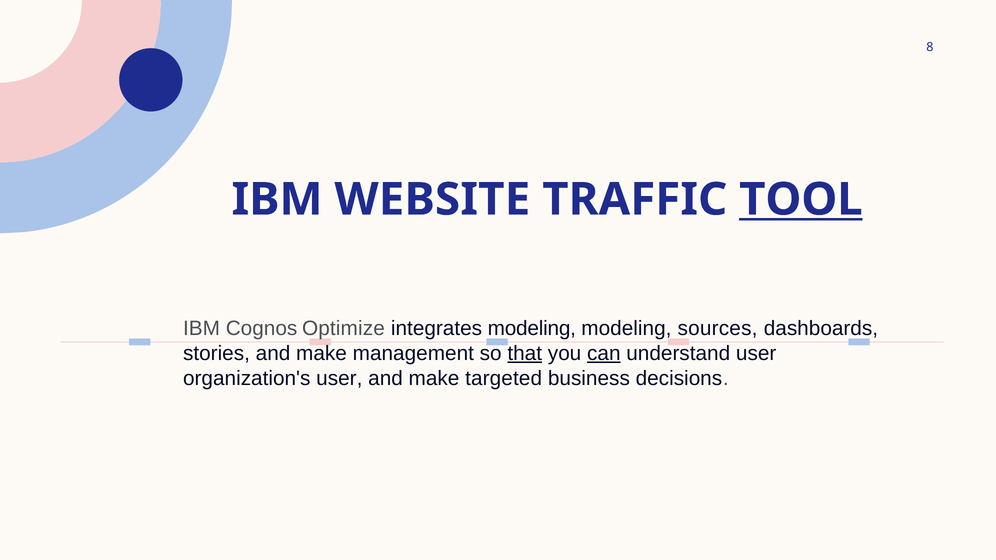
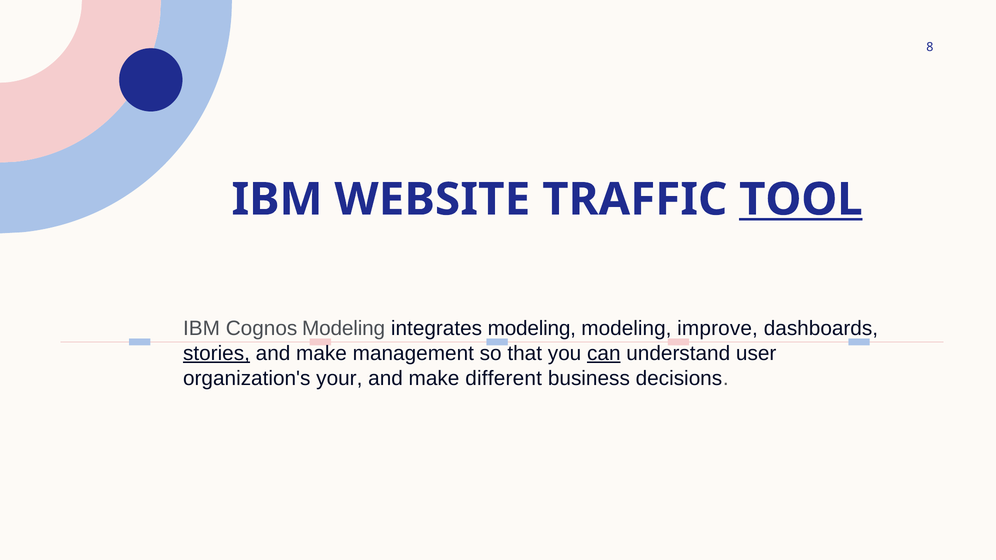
Cognos Optimize: Optimize -> Modeling
sources: sources -> improve
stories underline: none -> present
that underline: present -> none
organization's user: user -> your
targeted: targeted -> different
